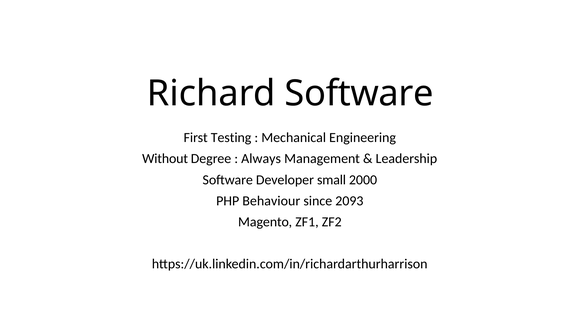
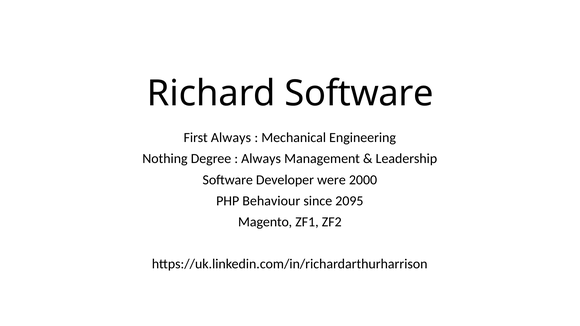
First Testing: Testing -> Always
Without: Without -> Nothing
small: small -> were
2093: 2093 -> 2095
